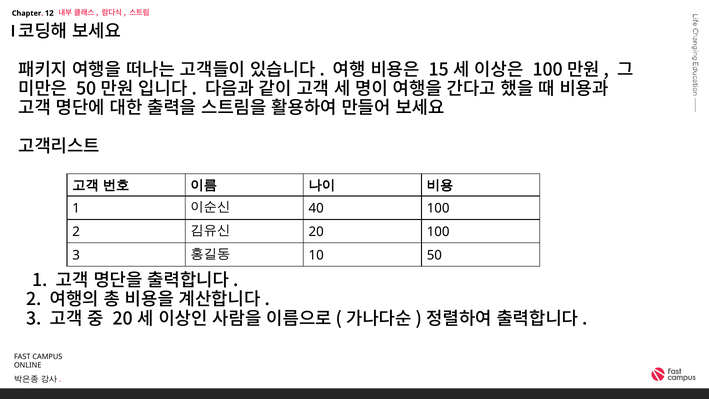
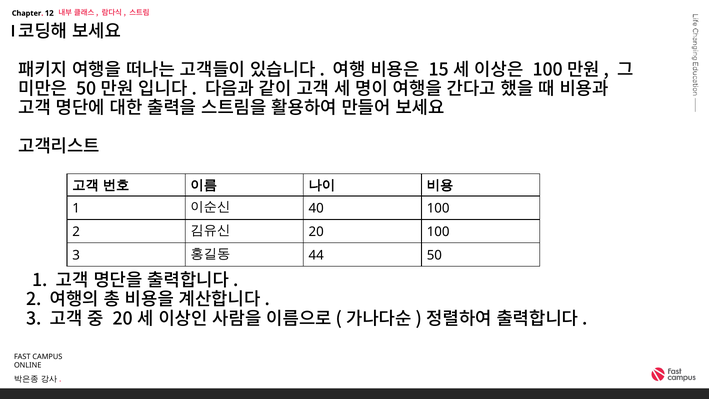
10: 10 -> 44
